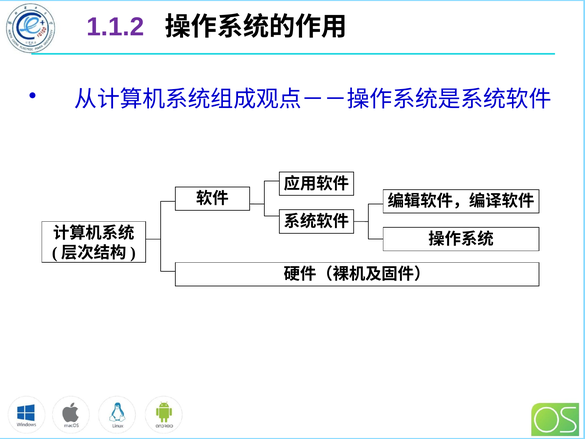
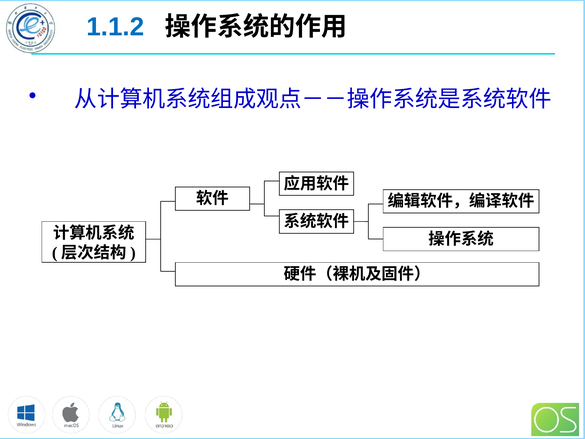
1.1.2 colour: purple -> blue
